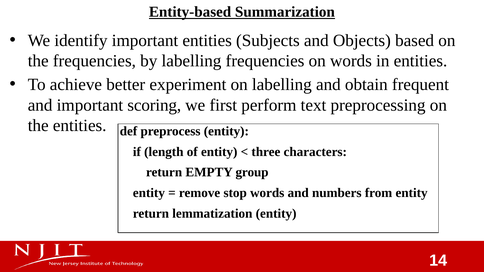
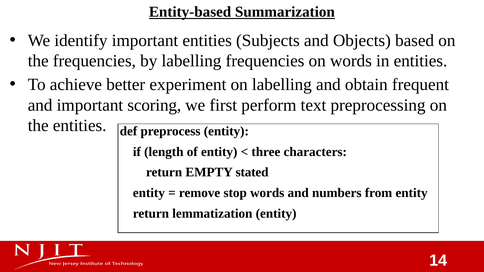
group: group -> stated
